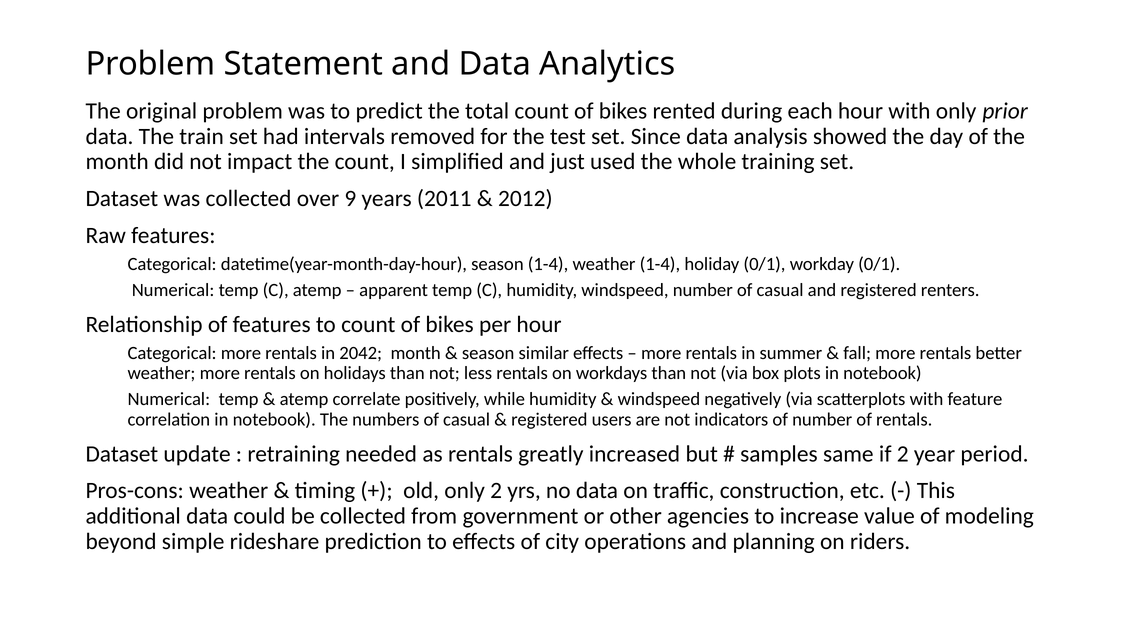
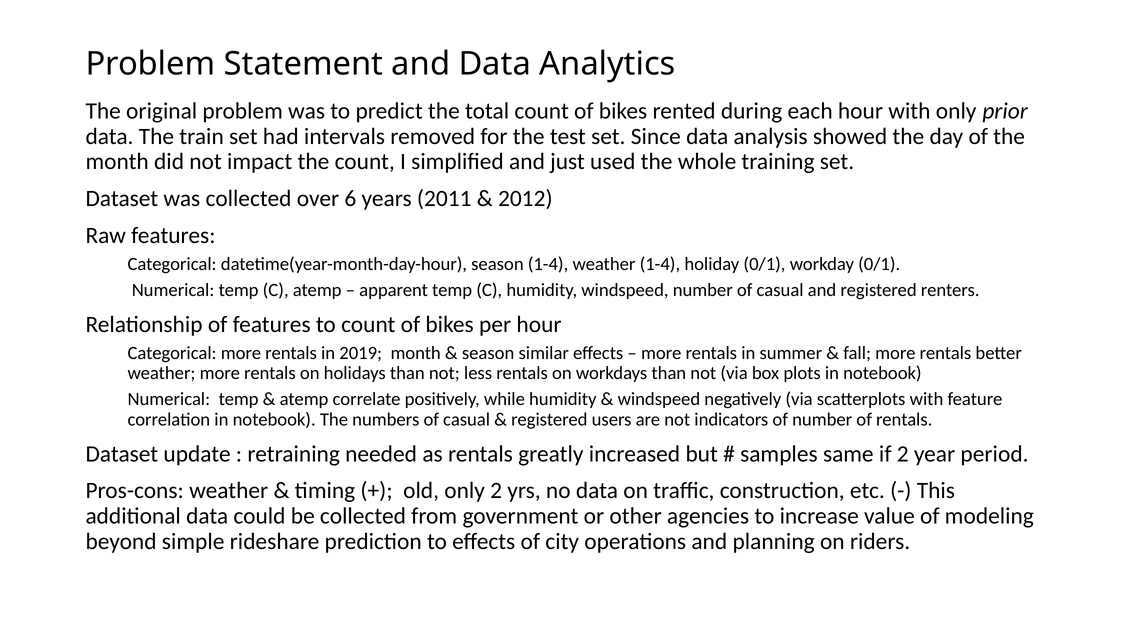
9: 9 -> 6
2042: 2042 -> 2019
